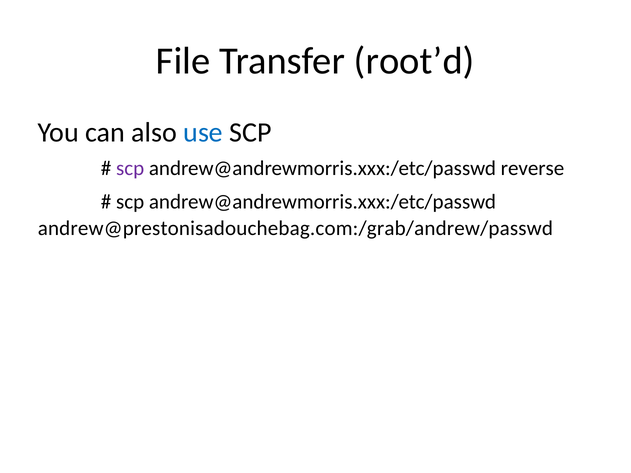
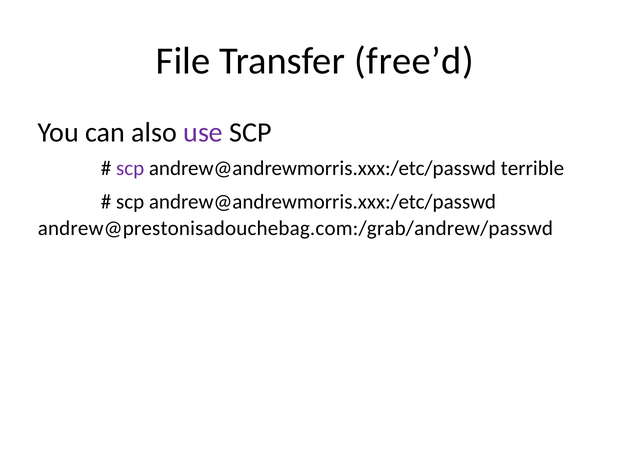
root’d: root’d -> free’d
use colour: blue -> purple
reverse: reverse -> terrible
